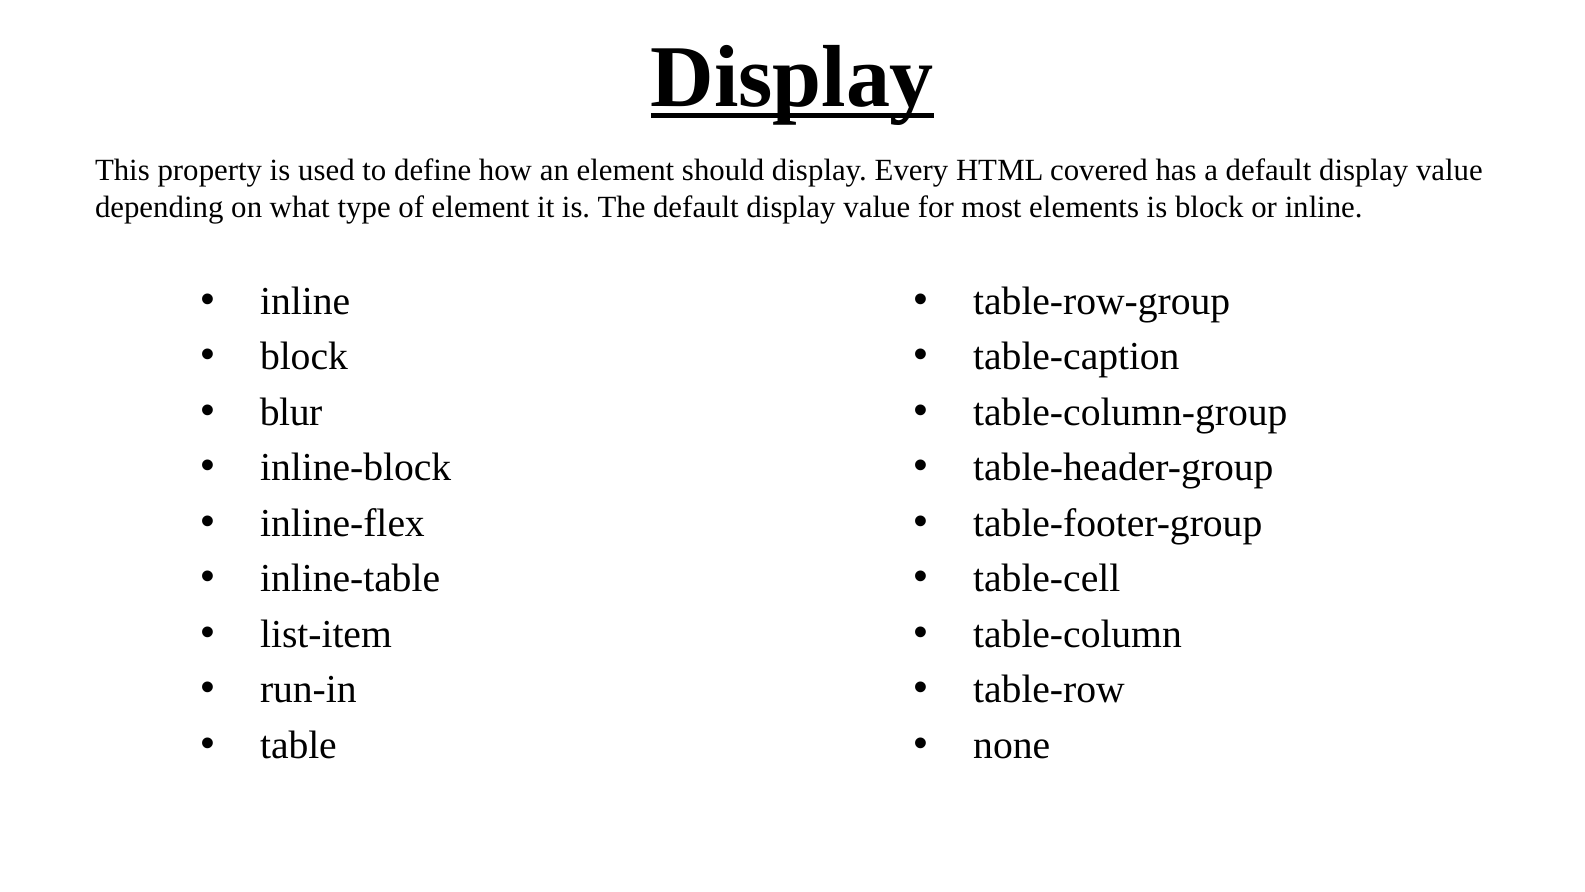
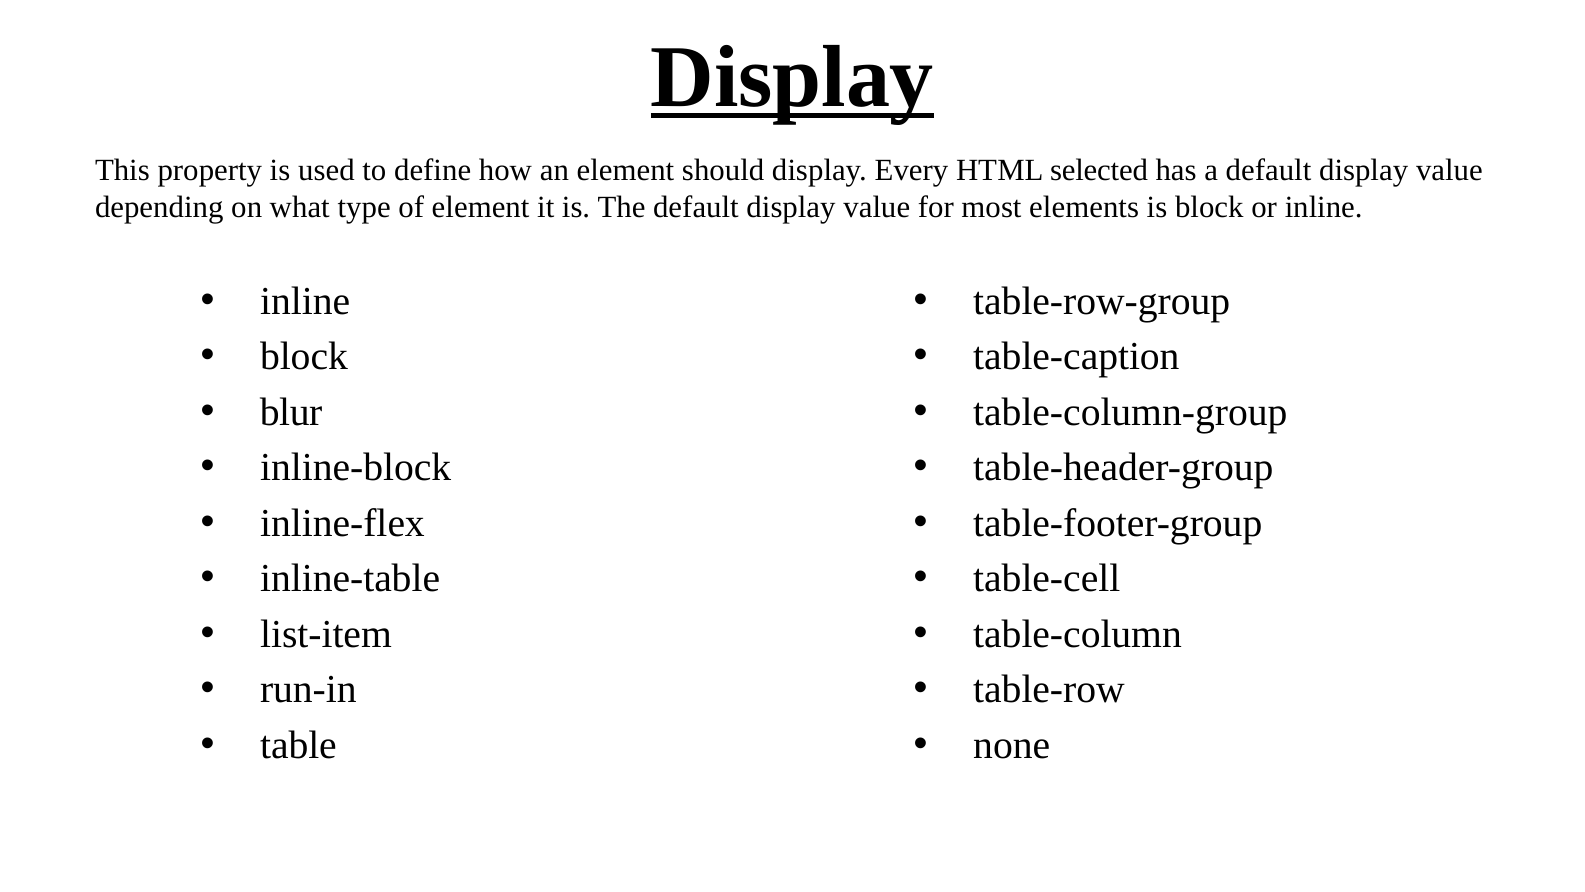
covered: covered -> selected
